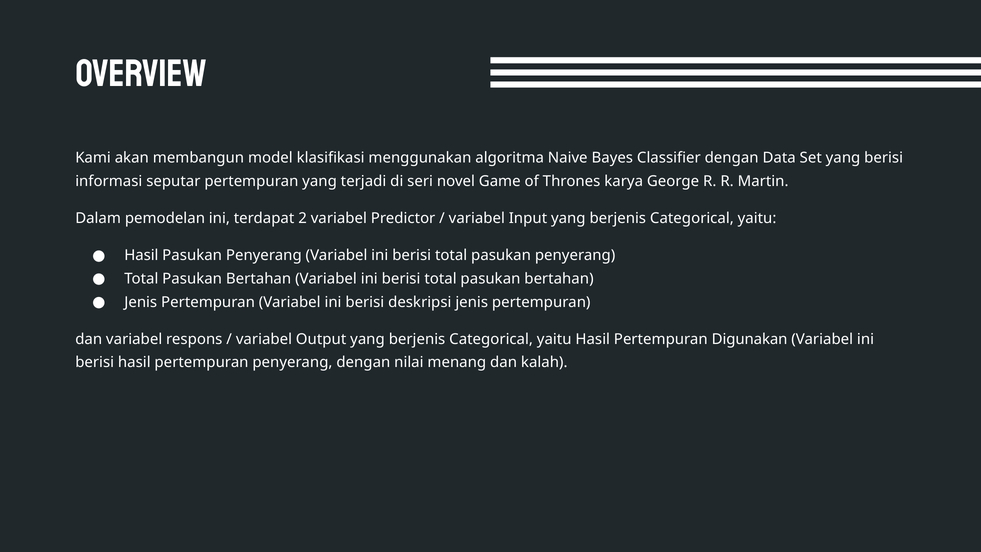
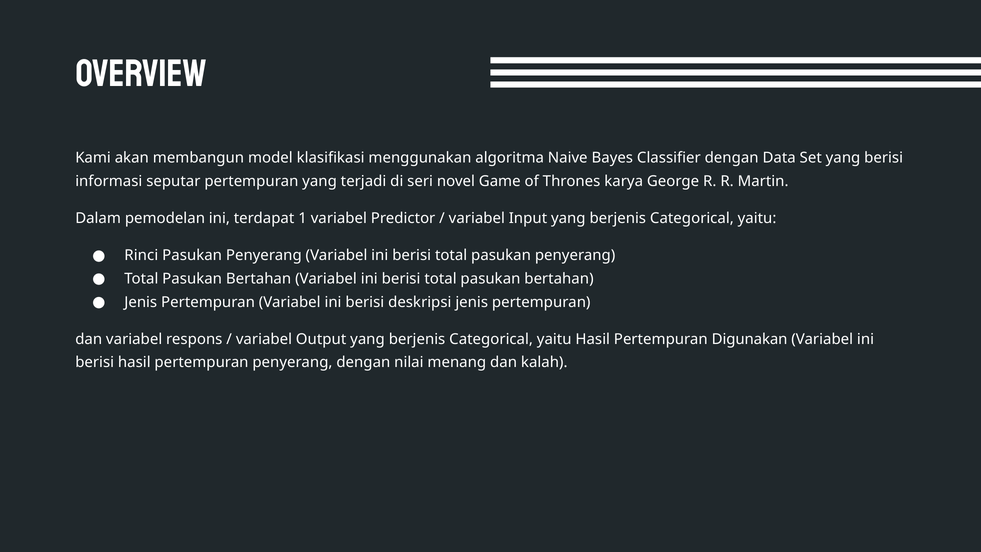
2: 2 -> 1
Hasil at (141, 255): Hasil -> Rinci
